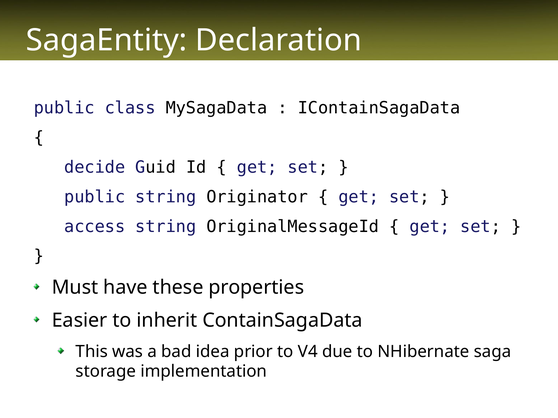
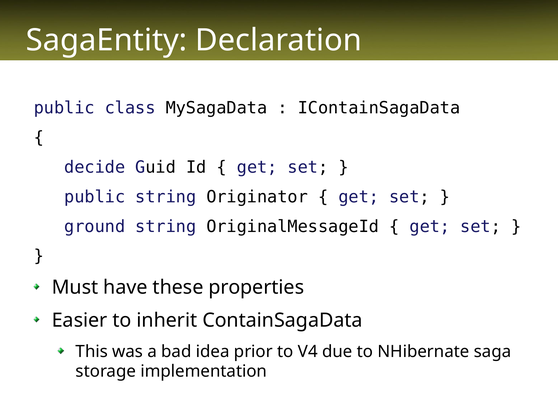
access: access -> ground
